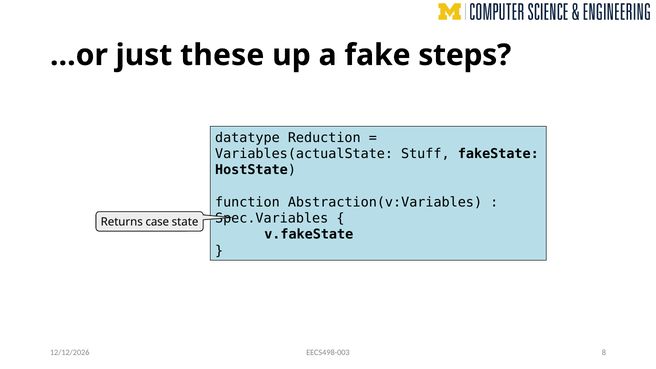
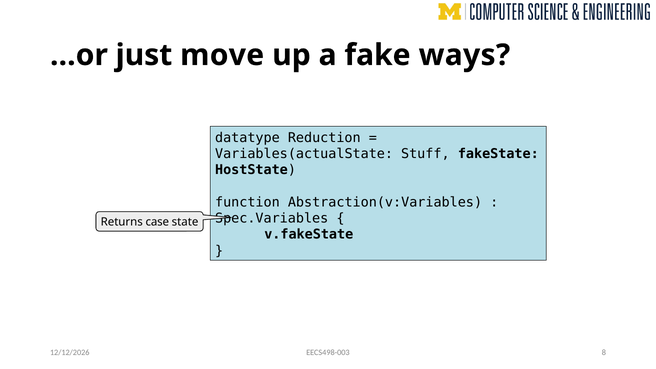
these: these -> move
steps: steps -> ways
